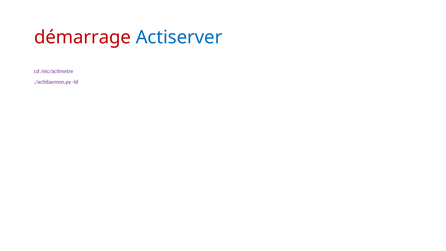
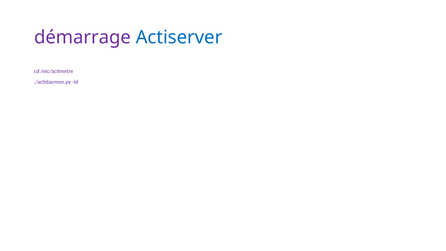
démarrage colour: red -> purple
